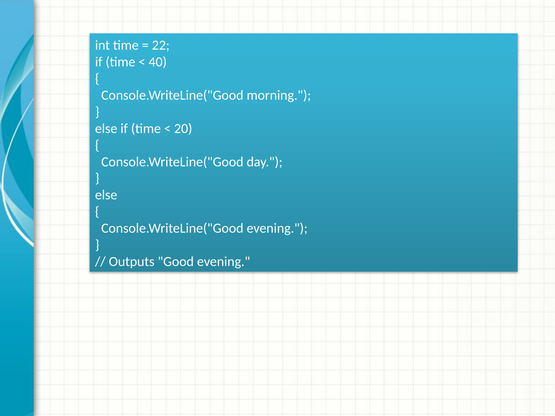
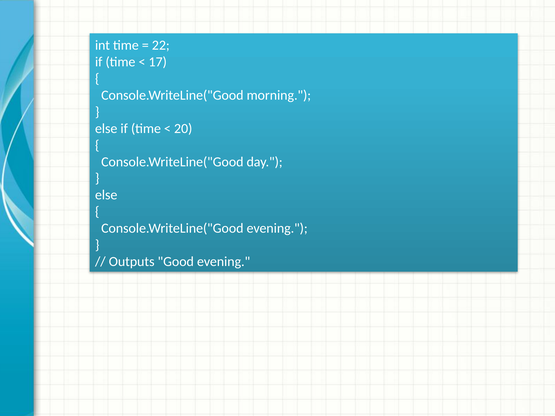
40: 40 -> 17
